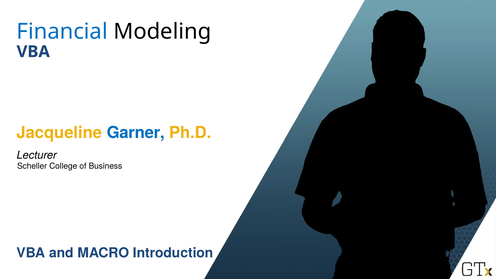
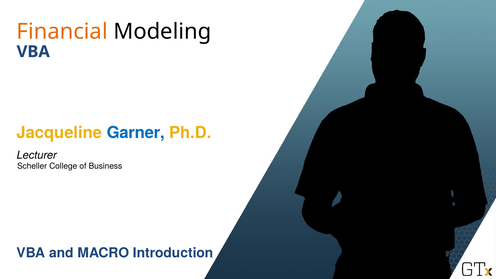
Financial colour: blue -> orange
